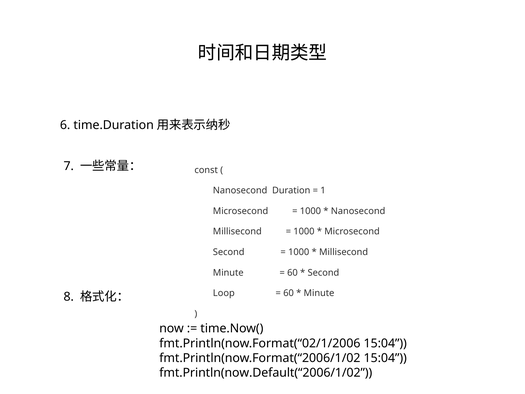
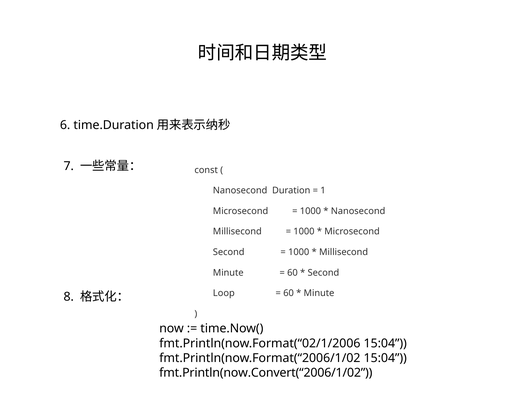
fmt.Println(now.Default(“2006/1/02: fmt.Println(now.Default(“2006/1/02 -> fmt.Println(now.Convert(“2006/1/02
